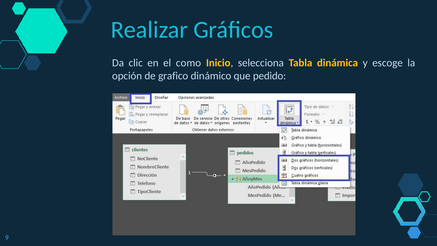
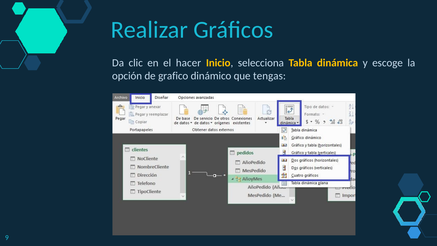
como: como -> hacer
pedido: pedido -> tengas
